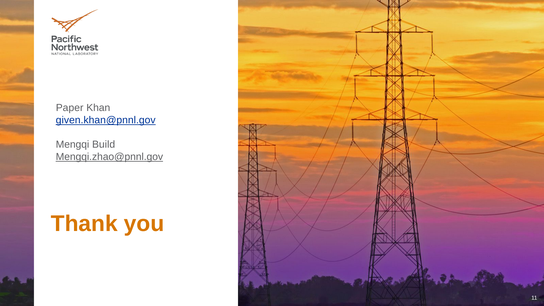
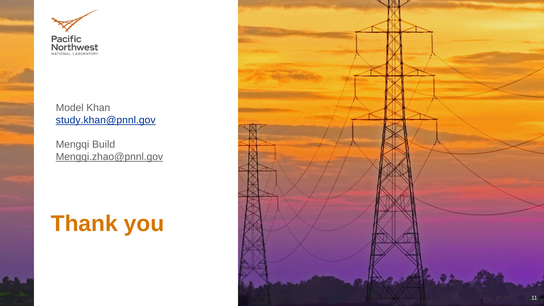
Paper: Paper -> Model
given.khan@pnnl.gov: given.khan@pnnl.gov -> study.khan@pnnl.gov
